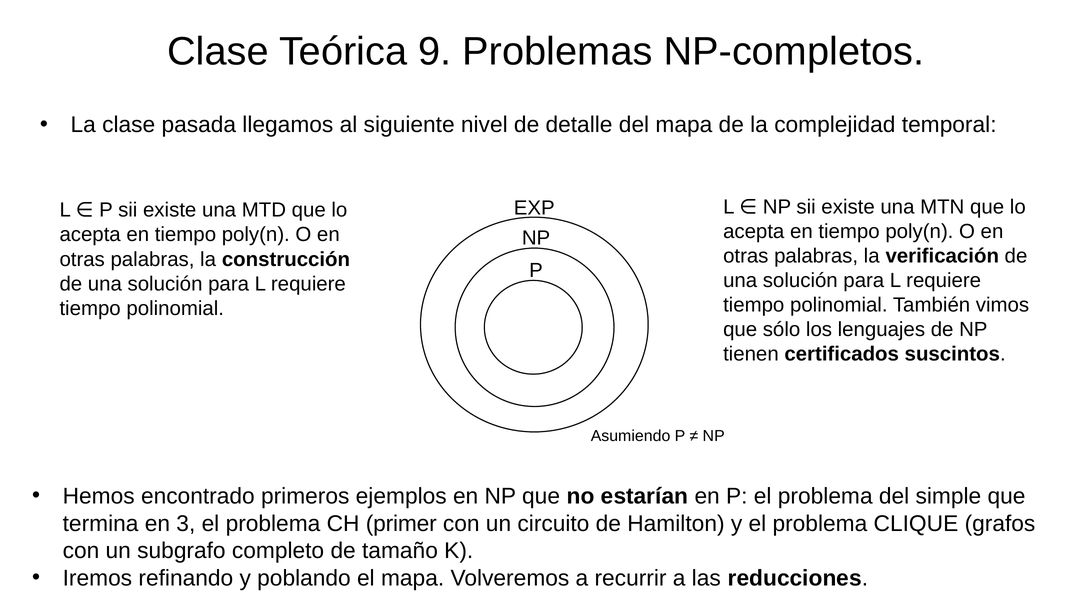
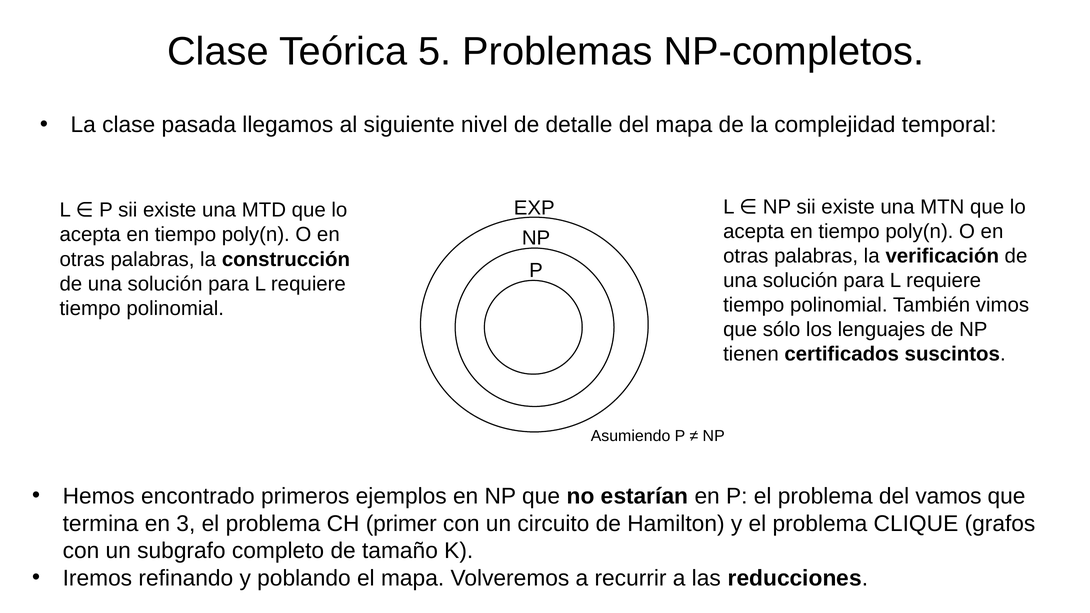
9: 9 -> 5
simple: simple -> vamos
